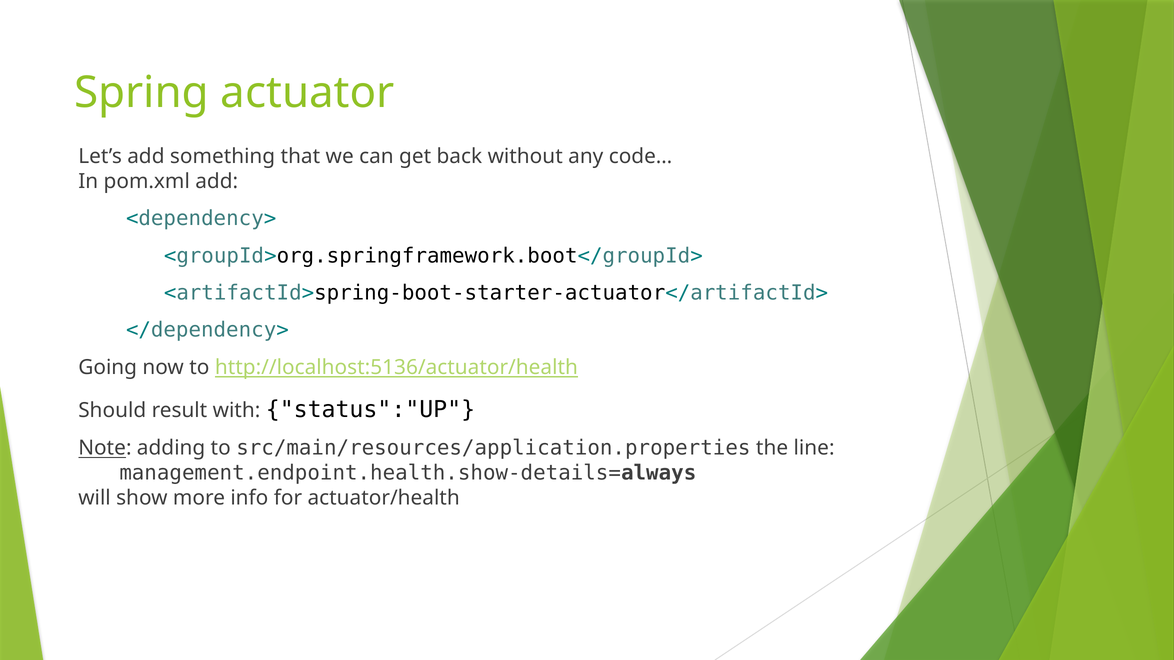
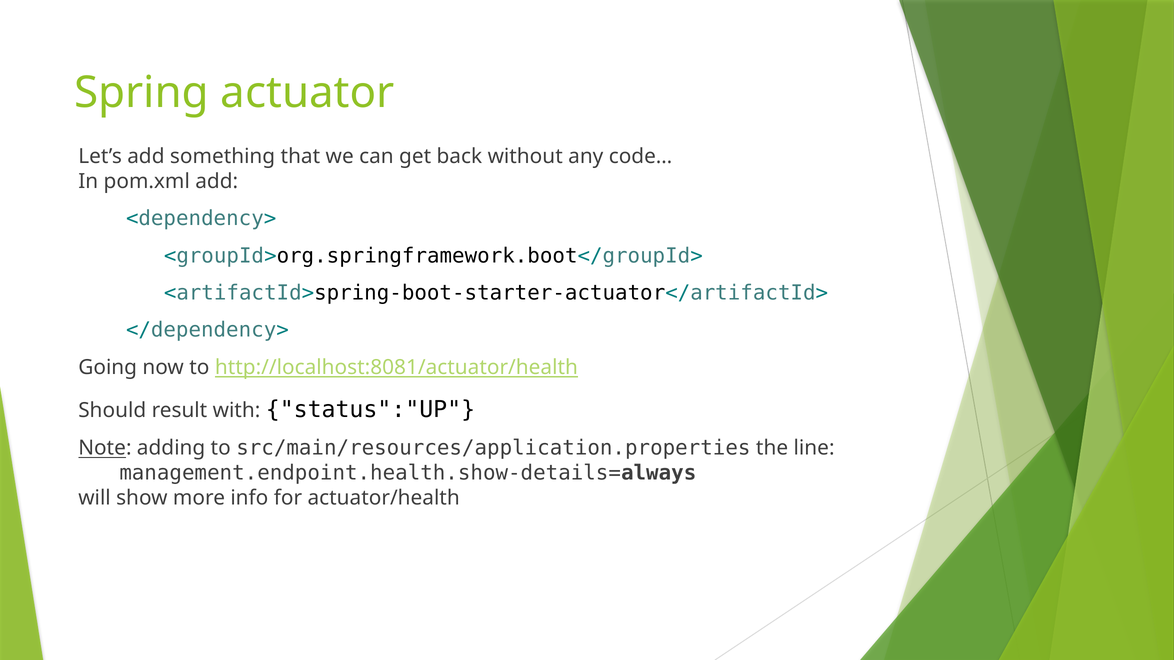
http://localhost:5136/actuator/health: http://localhost:5136/actuator/health -> http://localhost:8081/actuator/health
